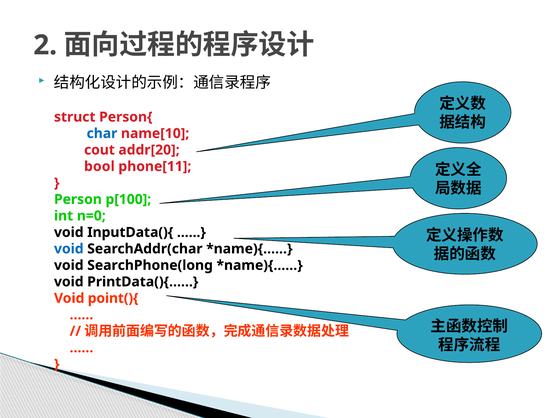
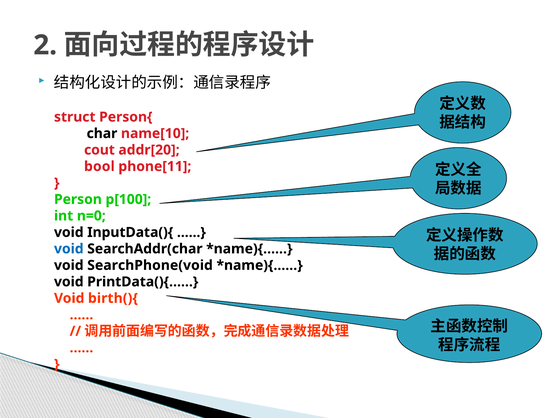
char colour: blue -> black
SearchPhone(long: SearchPhone(long -> SearchPhone(void
point(){: point(){ -> birth(){
